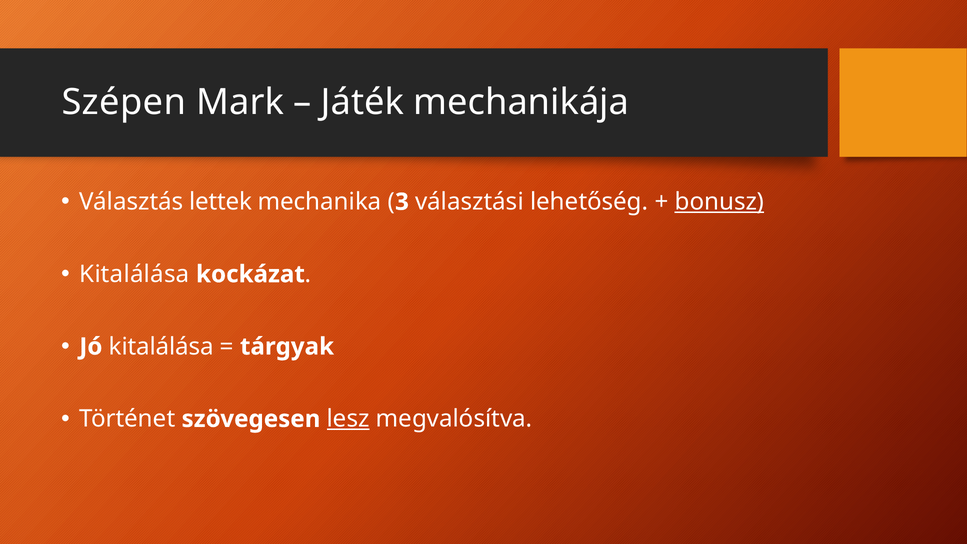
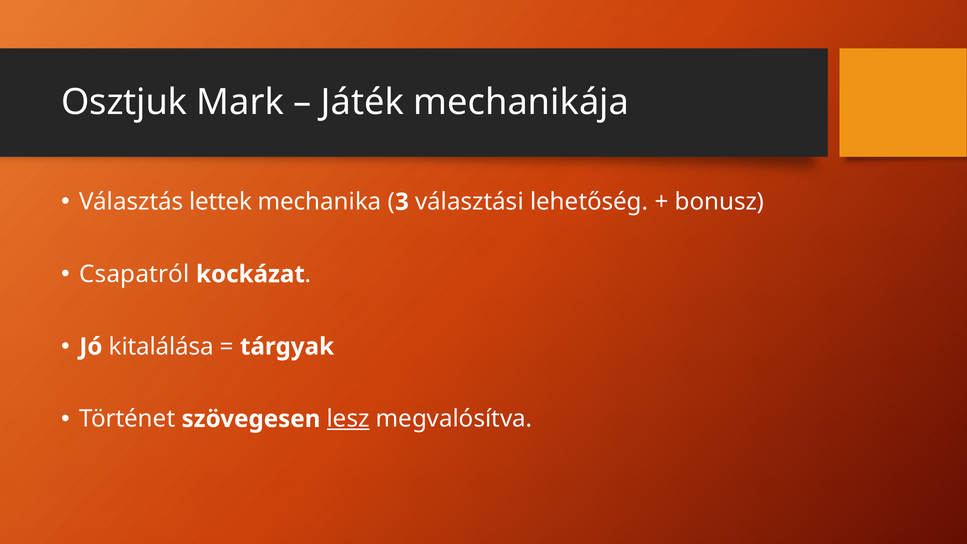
Szépen: Szépen -> Osztjuk
bonusz underline: present -> none
Kitalálása at (134, 274): Kitalálása -> Csapatról
